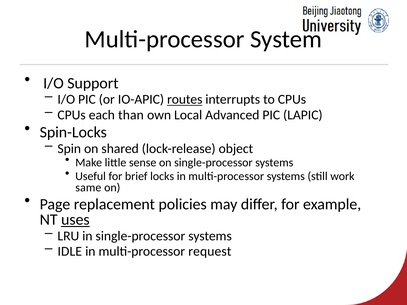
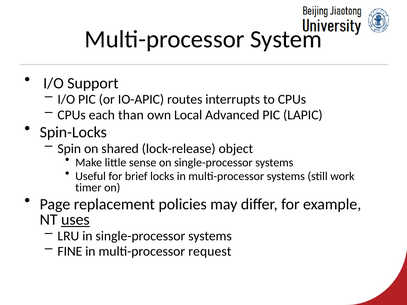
routes underline: present -> none
same: same -> timer
IDLE: IDLE -> FINE
